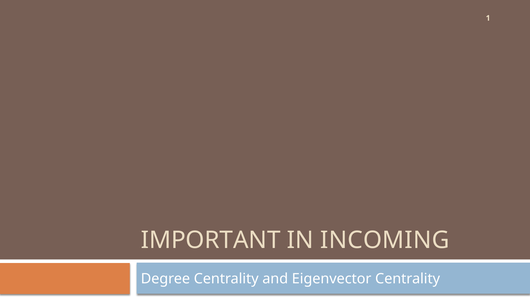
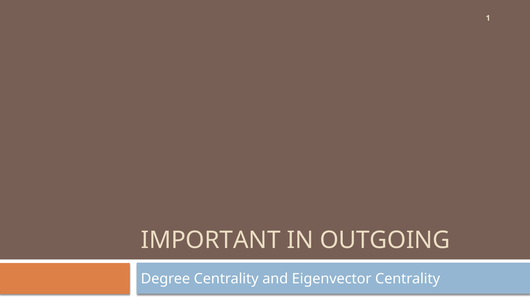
INCOMING: INCOMING -> OUTGOING
